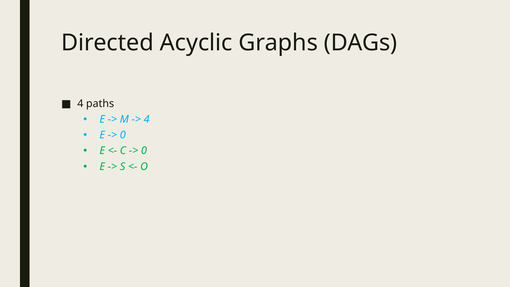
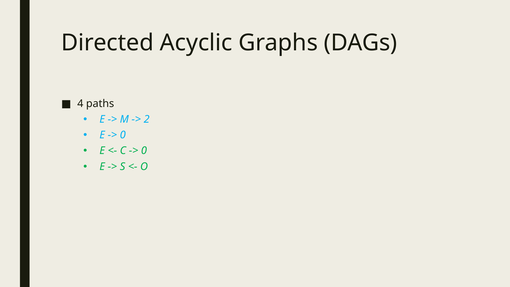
4 at (147, 119): 4 -> 2
